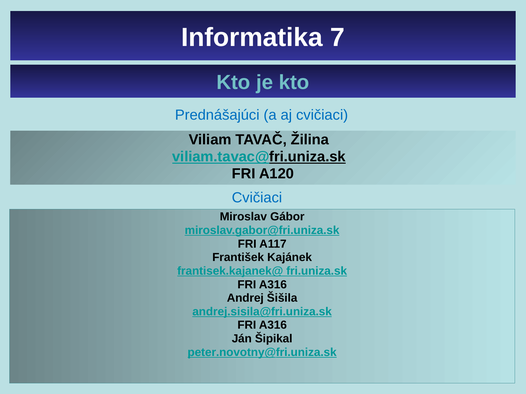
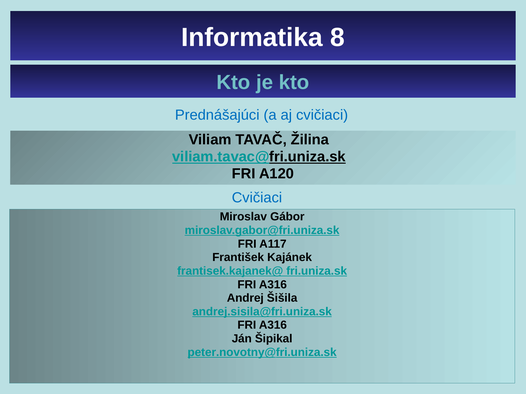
7: 7 -> 8
